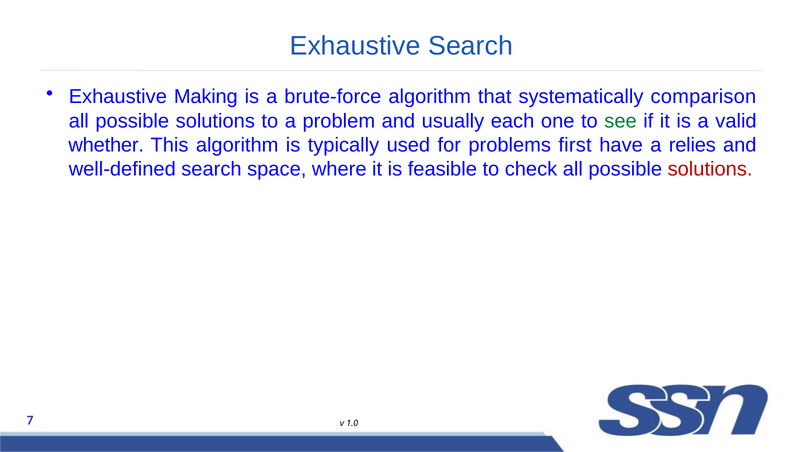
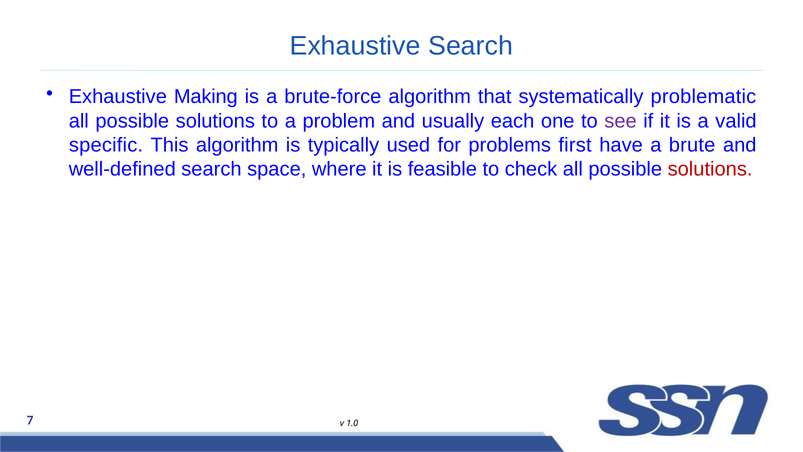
comparison: comparison -> problematic
see colour: green -> purple
whether: whether -> specific
relies: relies -> brute
